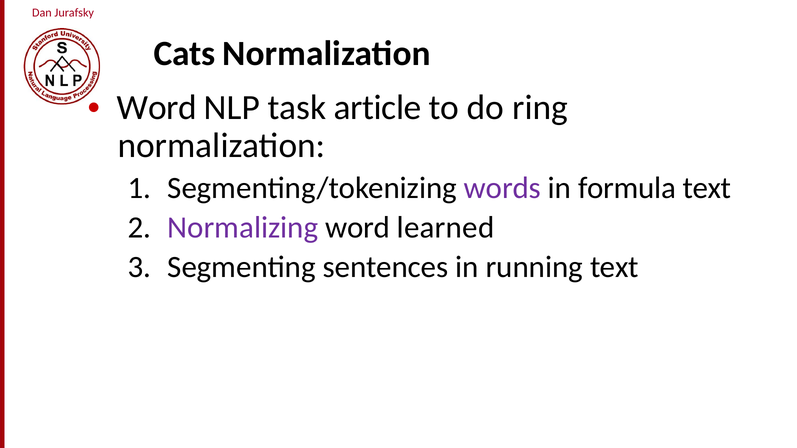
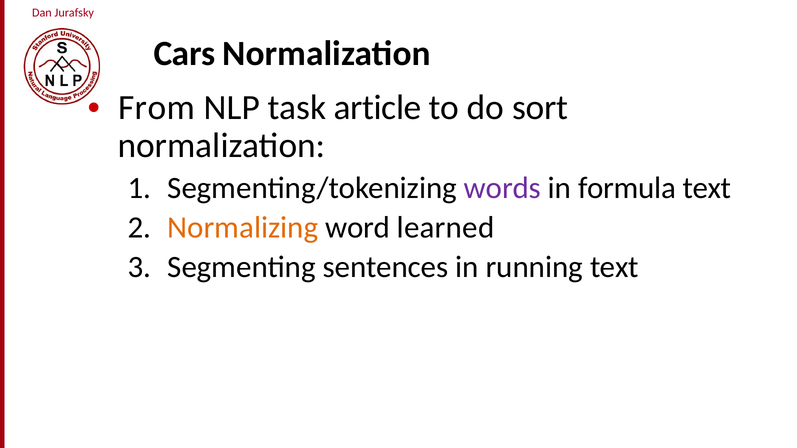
Cats: Cats -> Cars
Word at (157, 108): Word -> From
ring: ring -> sort
Normalizing colour: purple -> orange
